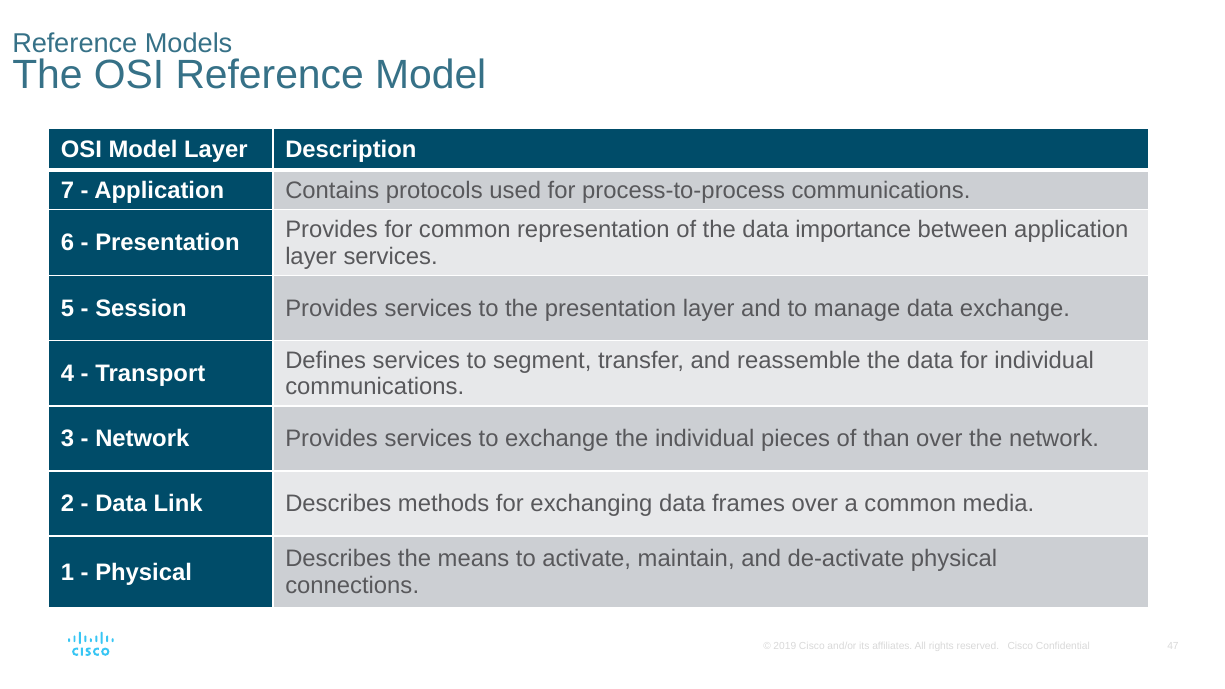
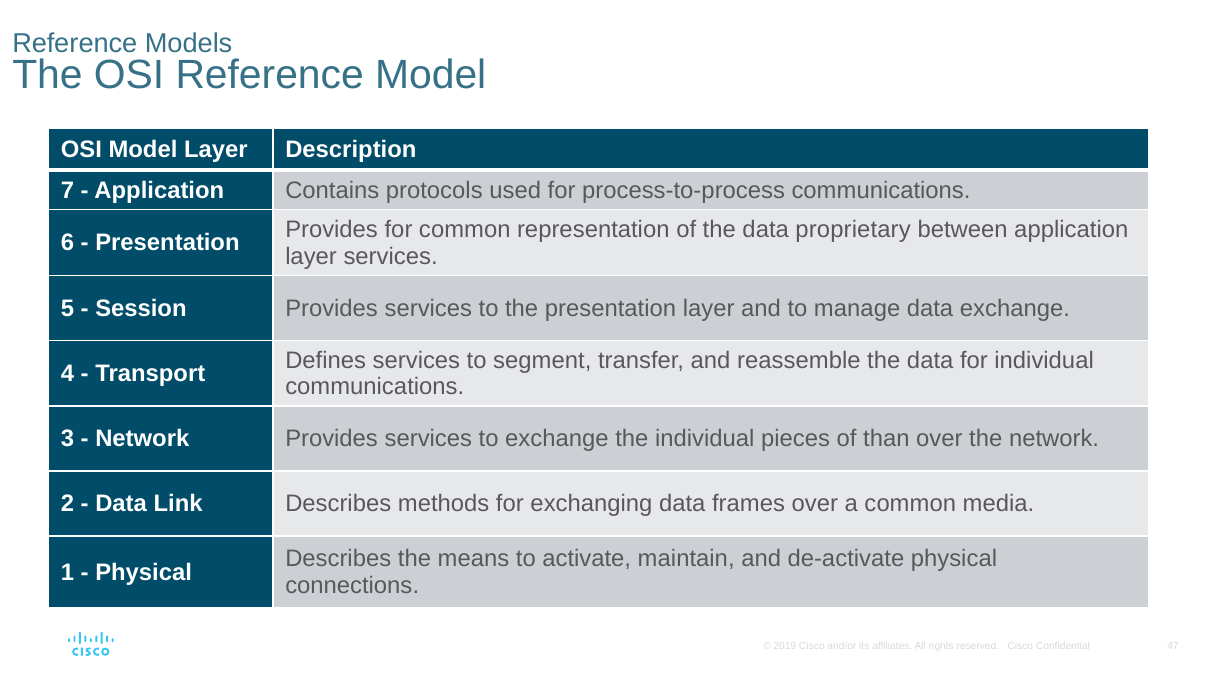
importance: importance -> proprietary
